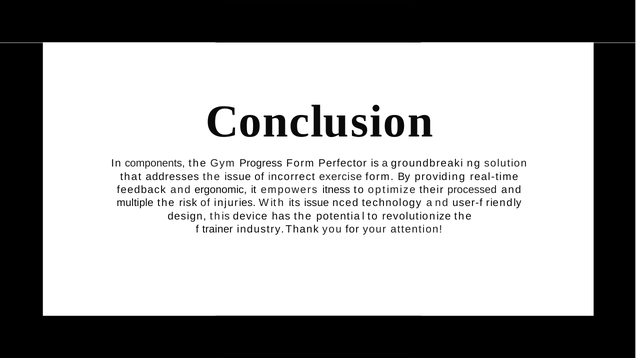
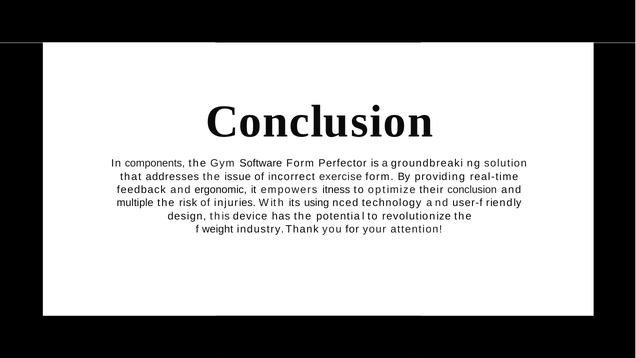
Progress: Progress -> Software
their processed: processed -> conclusion
its issue: issue -> using
trainer: trainer -> weight
